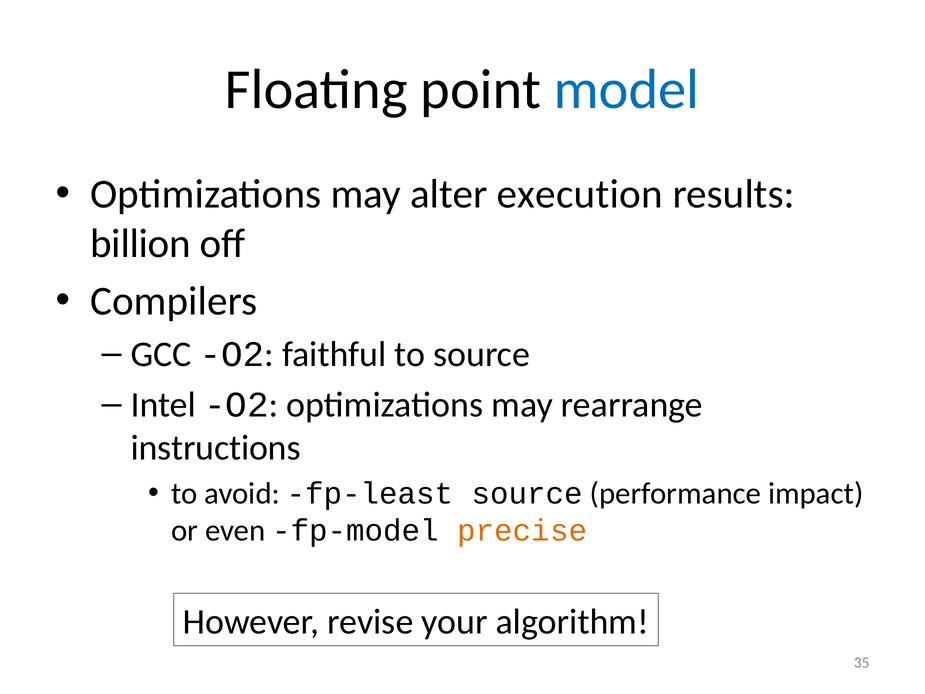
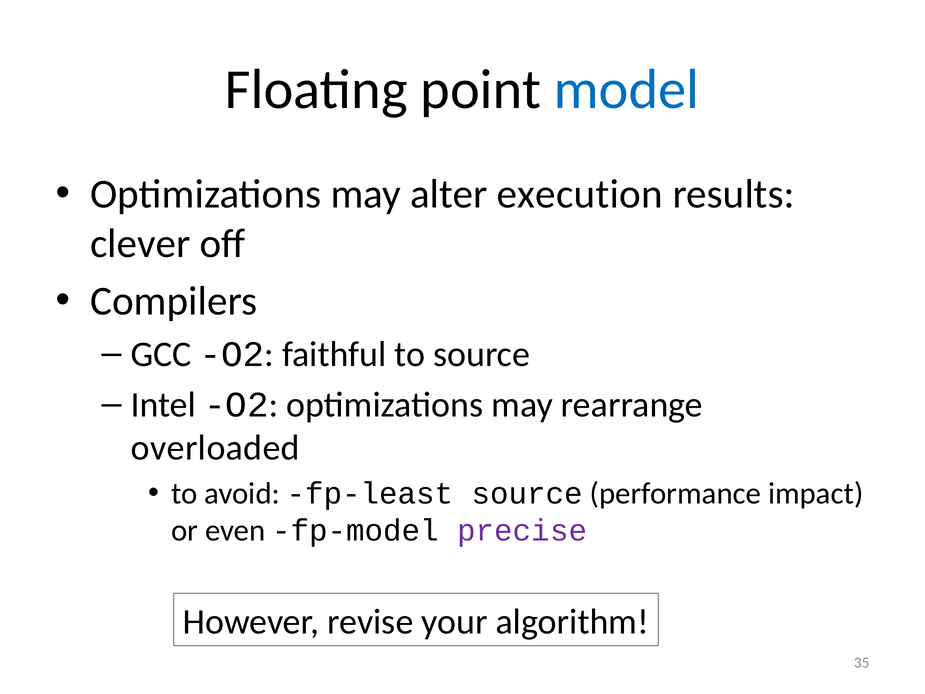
billion: billion -> clever
instructions: instructions -> overloaded
precise colour: orange -> purple
